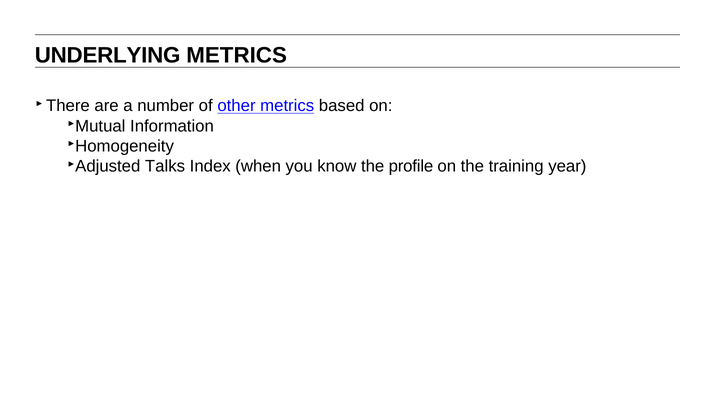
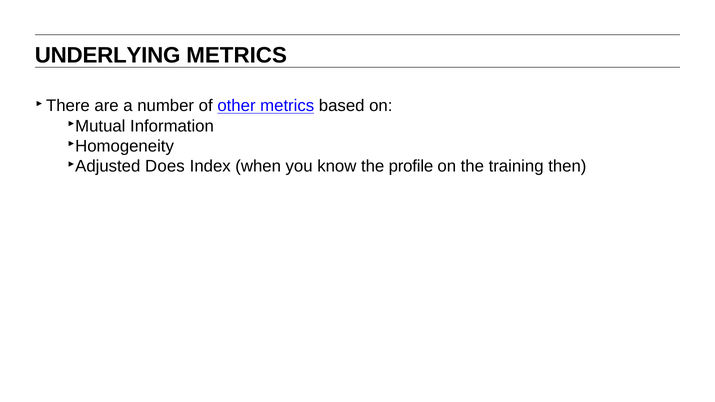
Talks: Talks -> Does
year: year -> then
